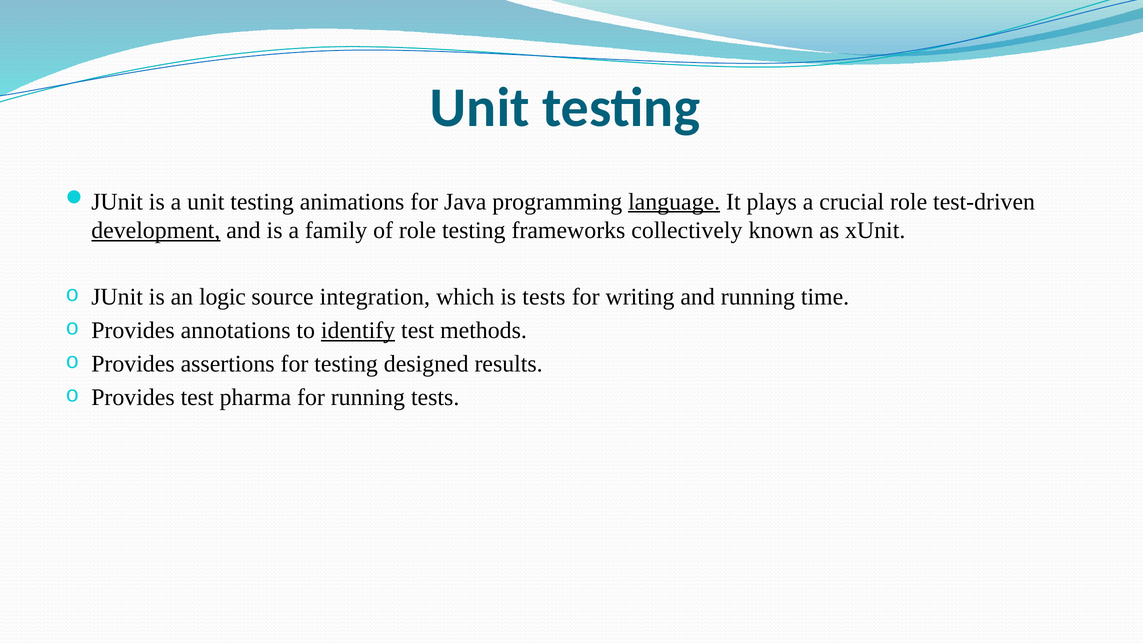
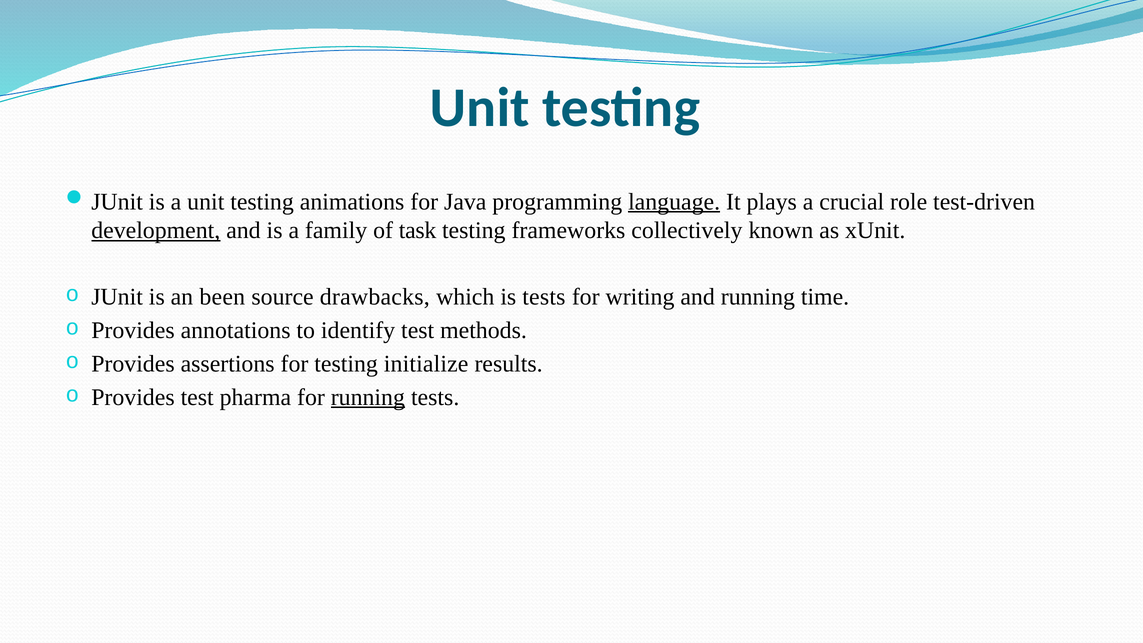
of role: role -> task
logic: logic -> been
integration: integration -> drawbacks
identify underline: present -> none
designed: designed -> initialize
running at (368, 397) underline: none -> present
